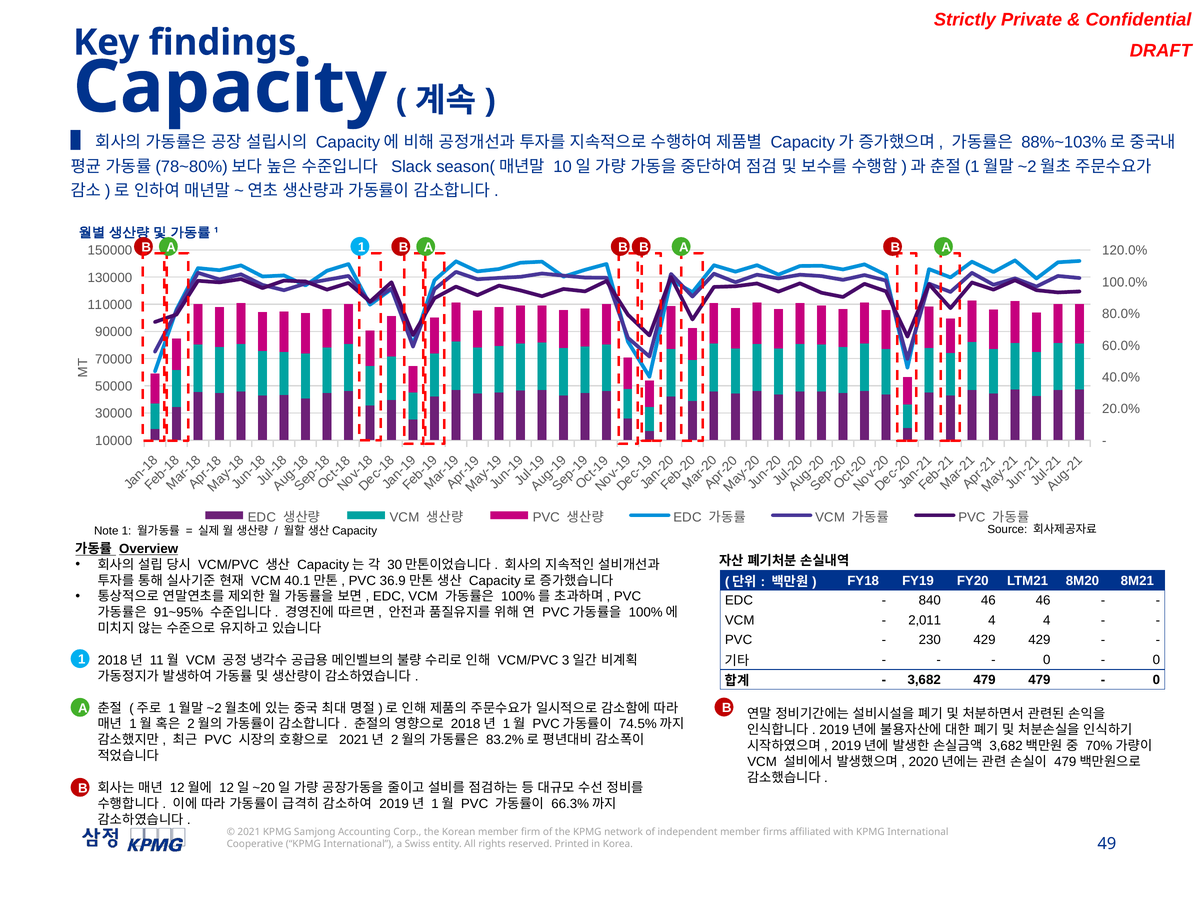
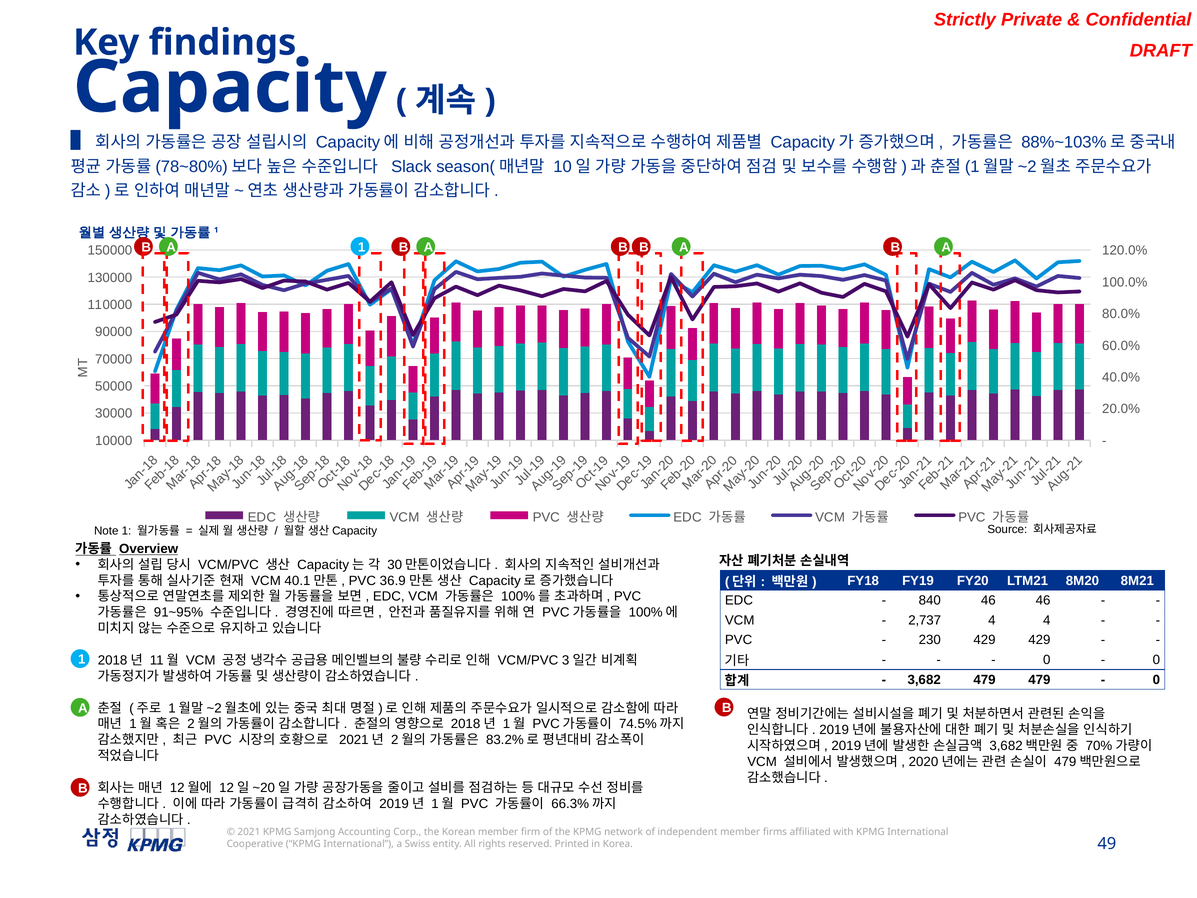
2,011: 2,011 -> 2,737
